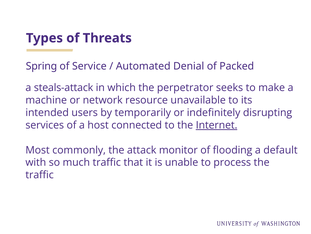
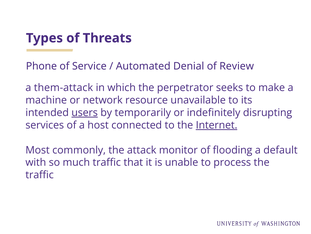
Spring: Spring -> Phone
Packed: Packed -> Review
steals-attack: steals-attack -> them-attack
users underline: none -> present
